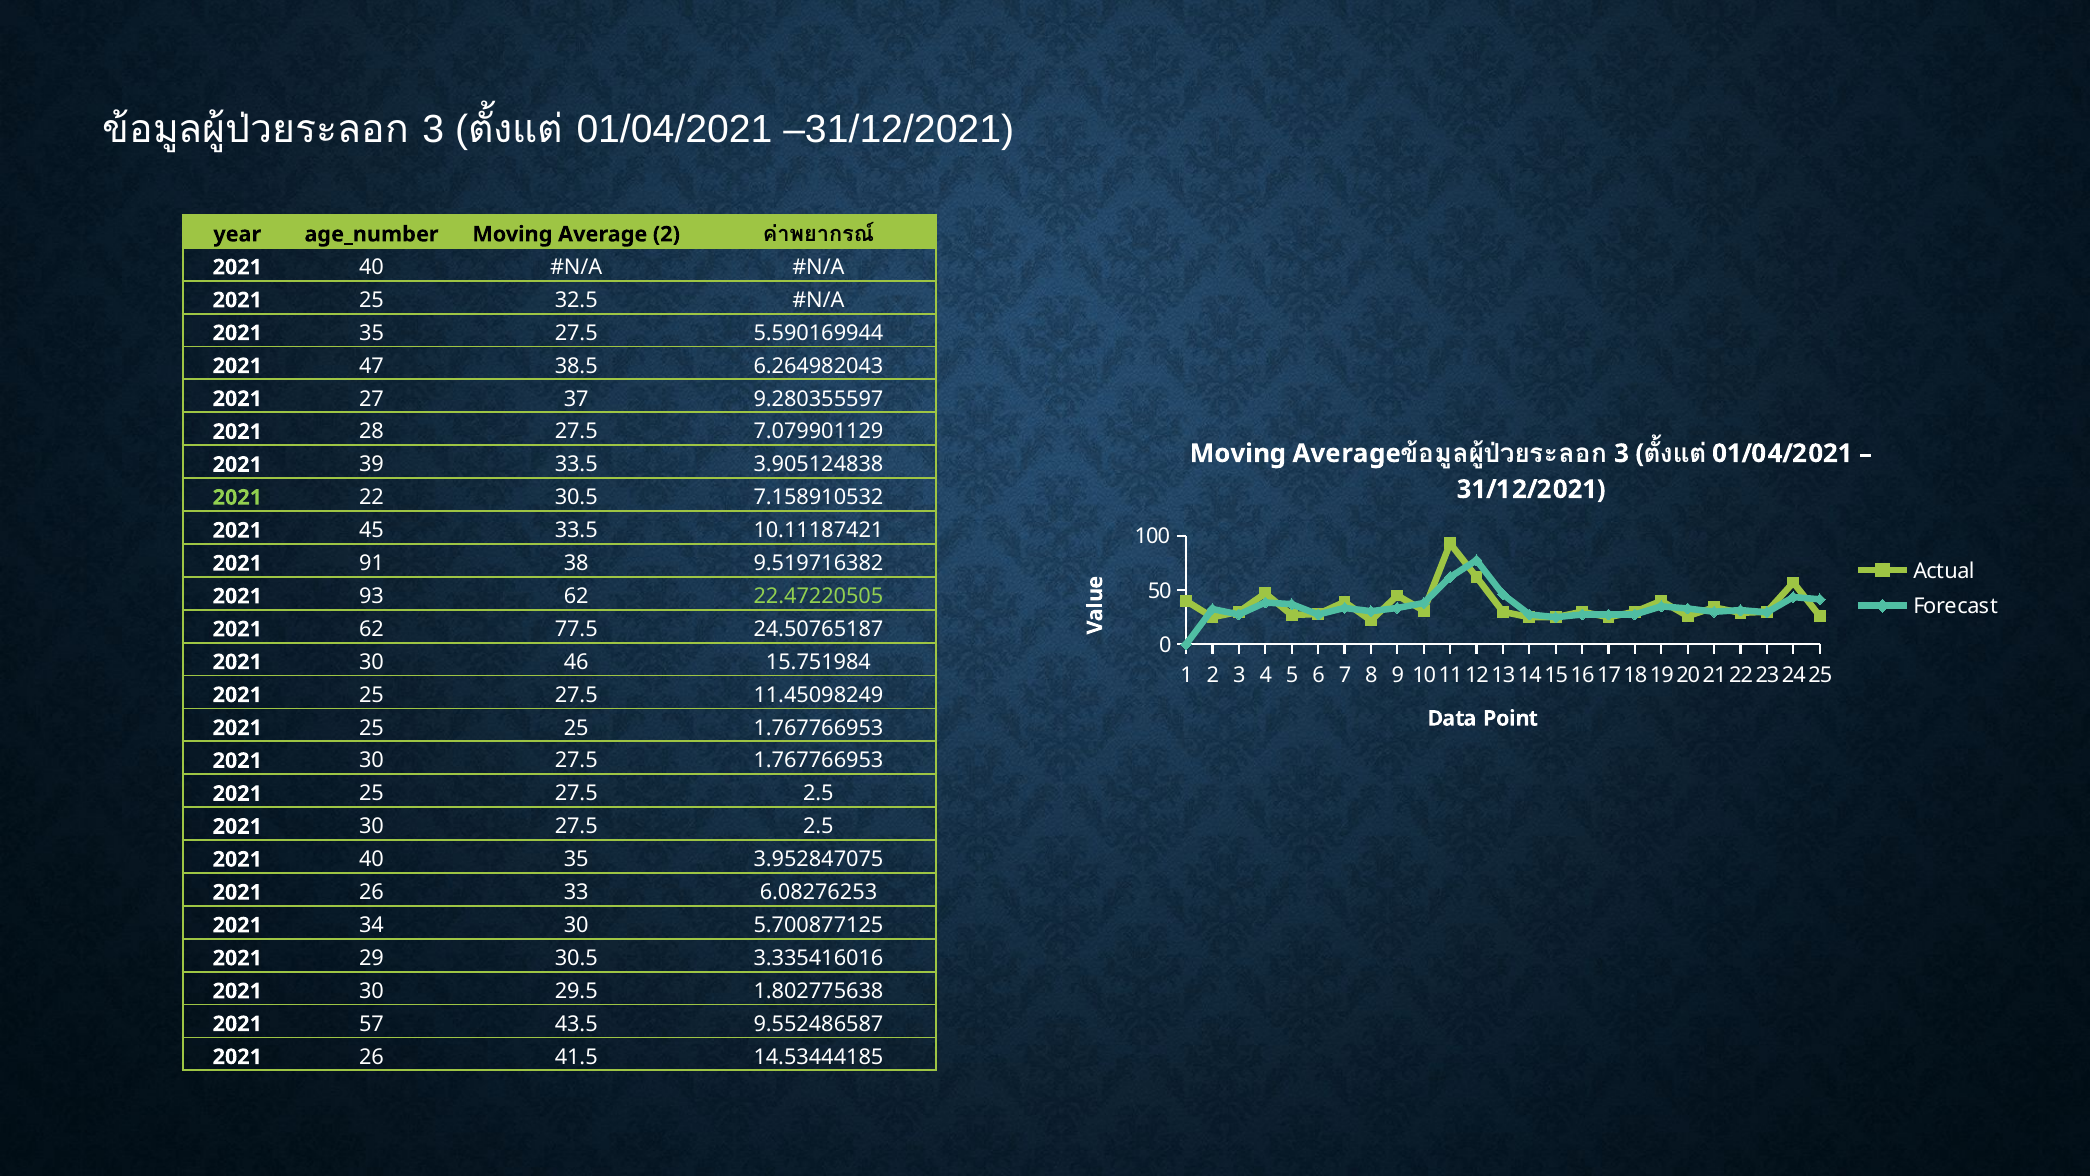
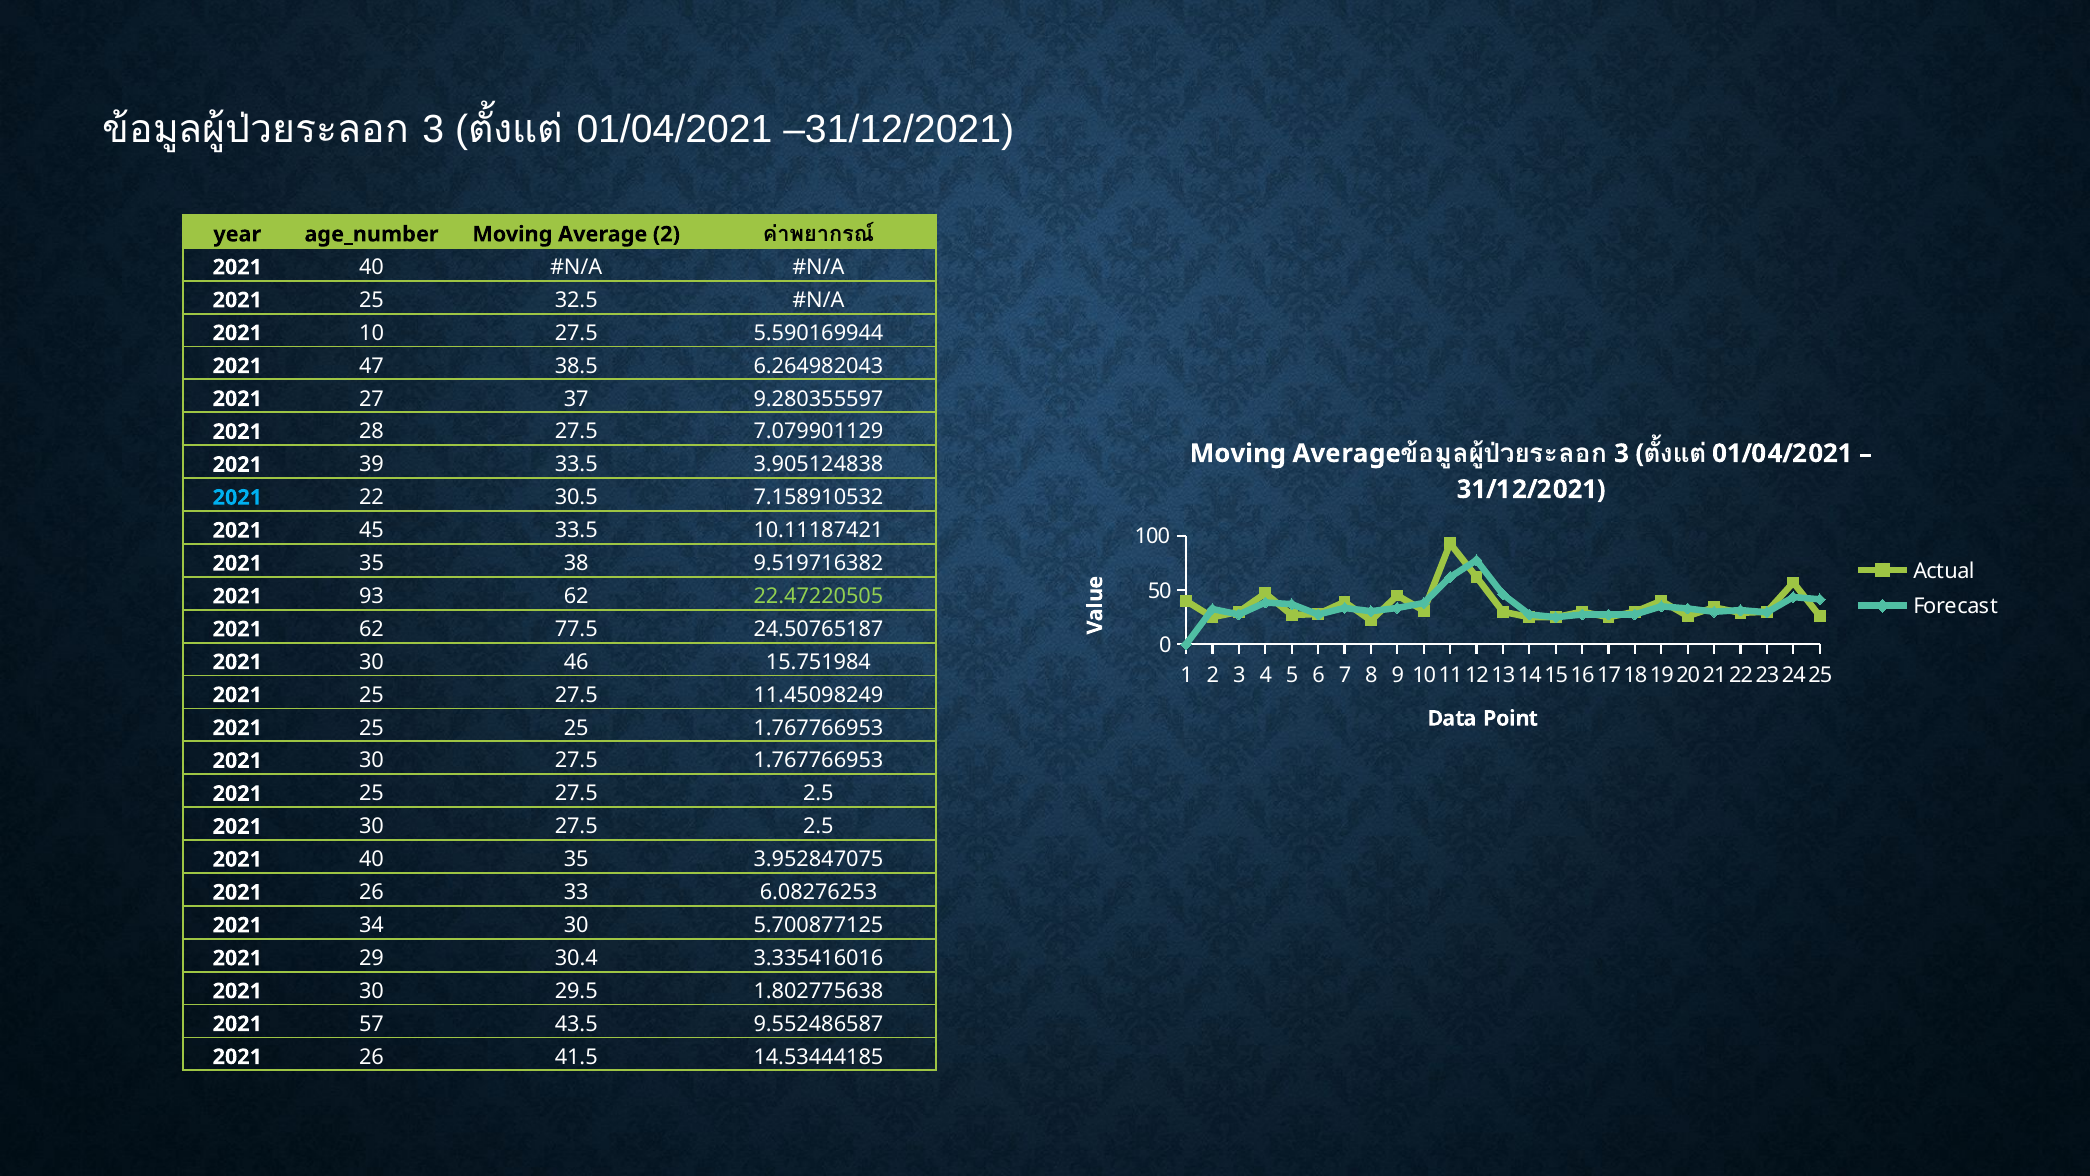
2021 35: 35 -> 10
2021 at (237, 497) colour: light green -> light blue
2021 91: 91 -> 35
29 30.5: 30.5 -> 30.4
